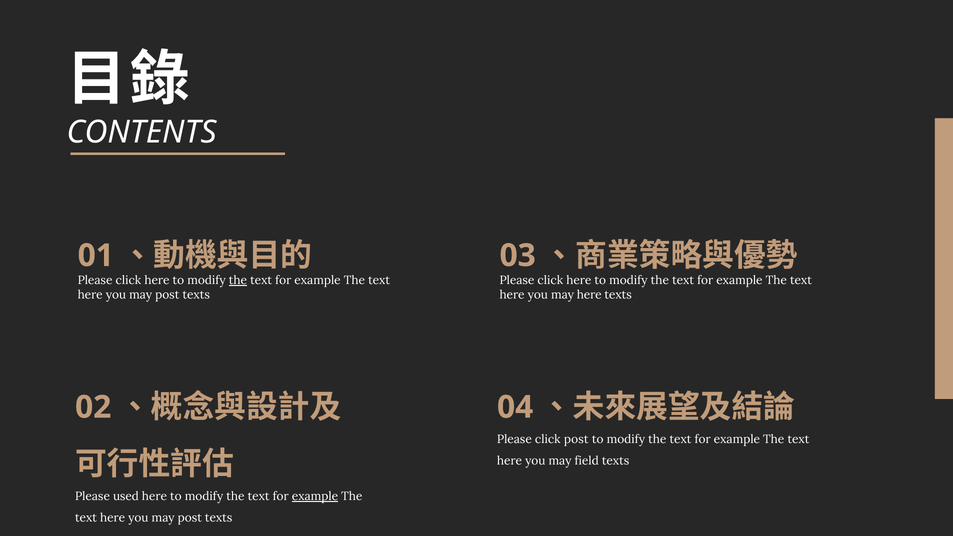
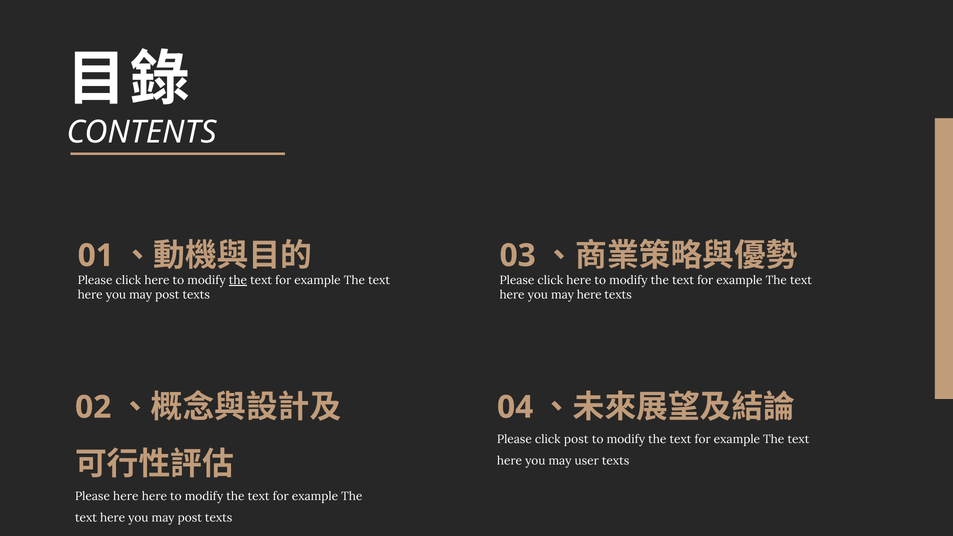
field: field -> user
Please used: used -> here
example at (315, 496) underline: present -> none
